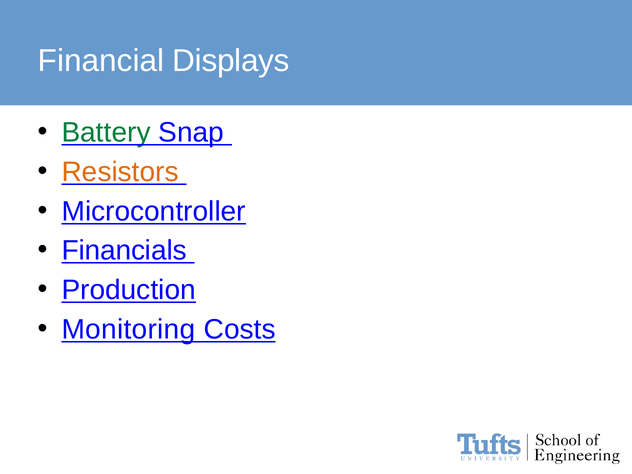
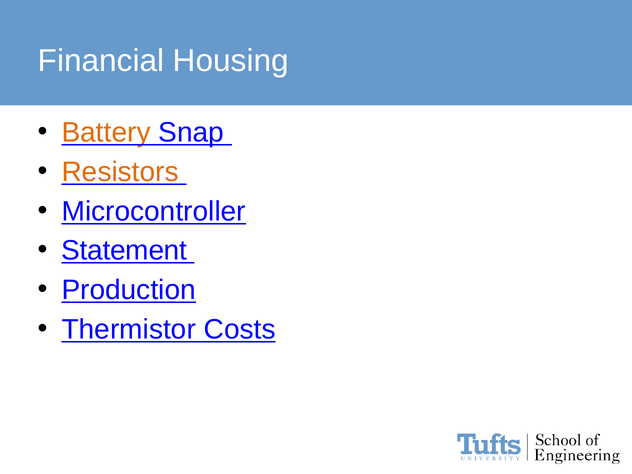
Displays: Displays -> Housing
Battery colour: green -> orange
Financials: Financials -> Statement
Monitoring: Monitoring -> Thermistor
